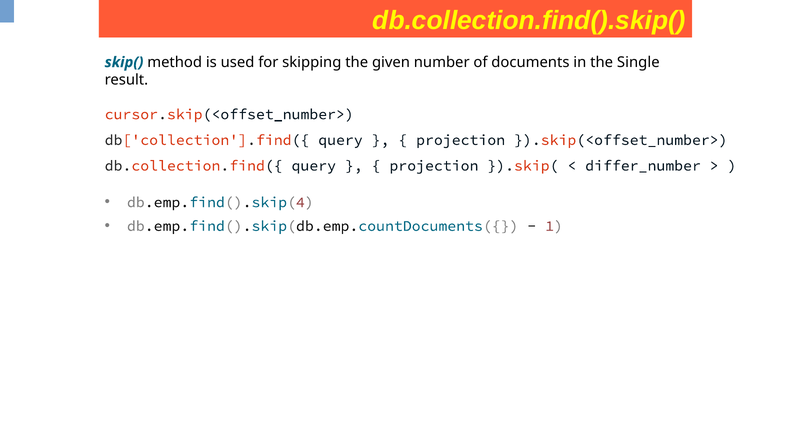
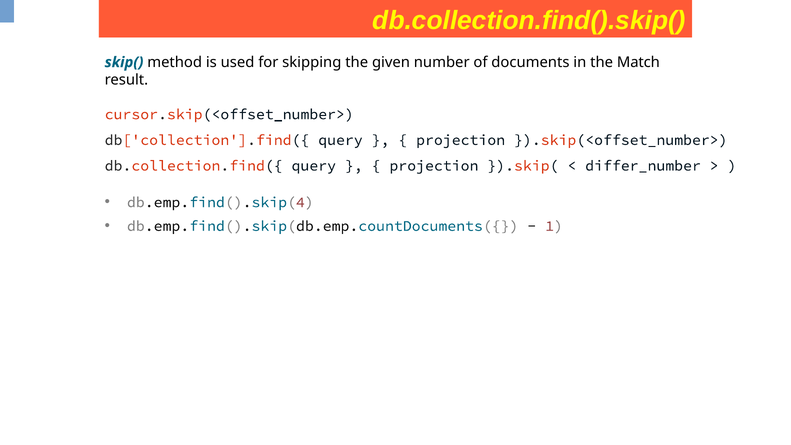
Single: Single -> Match
